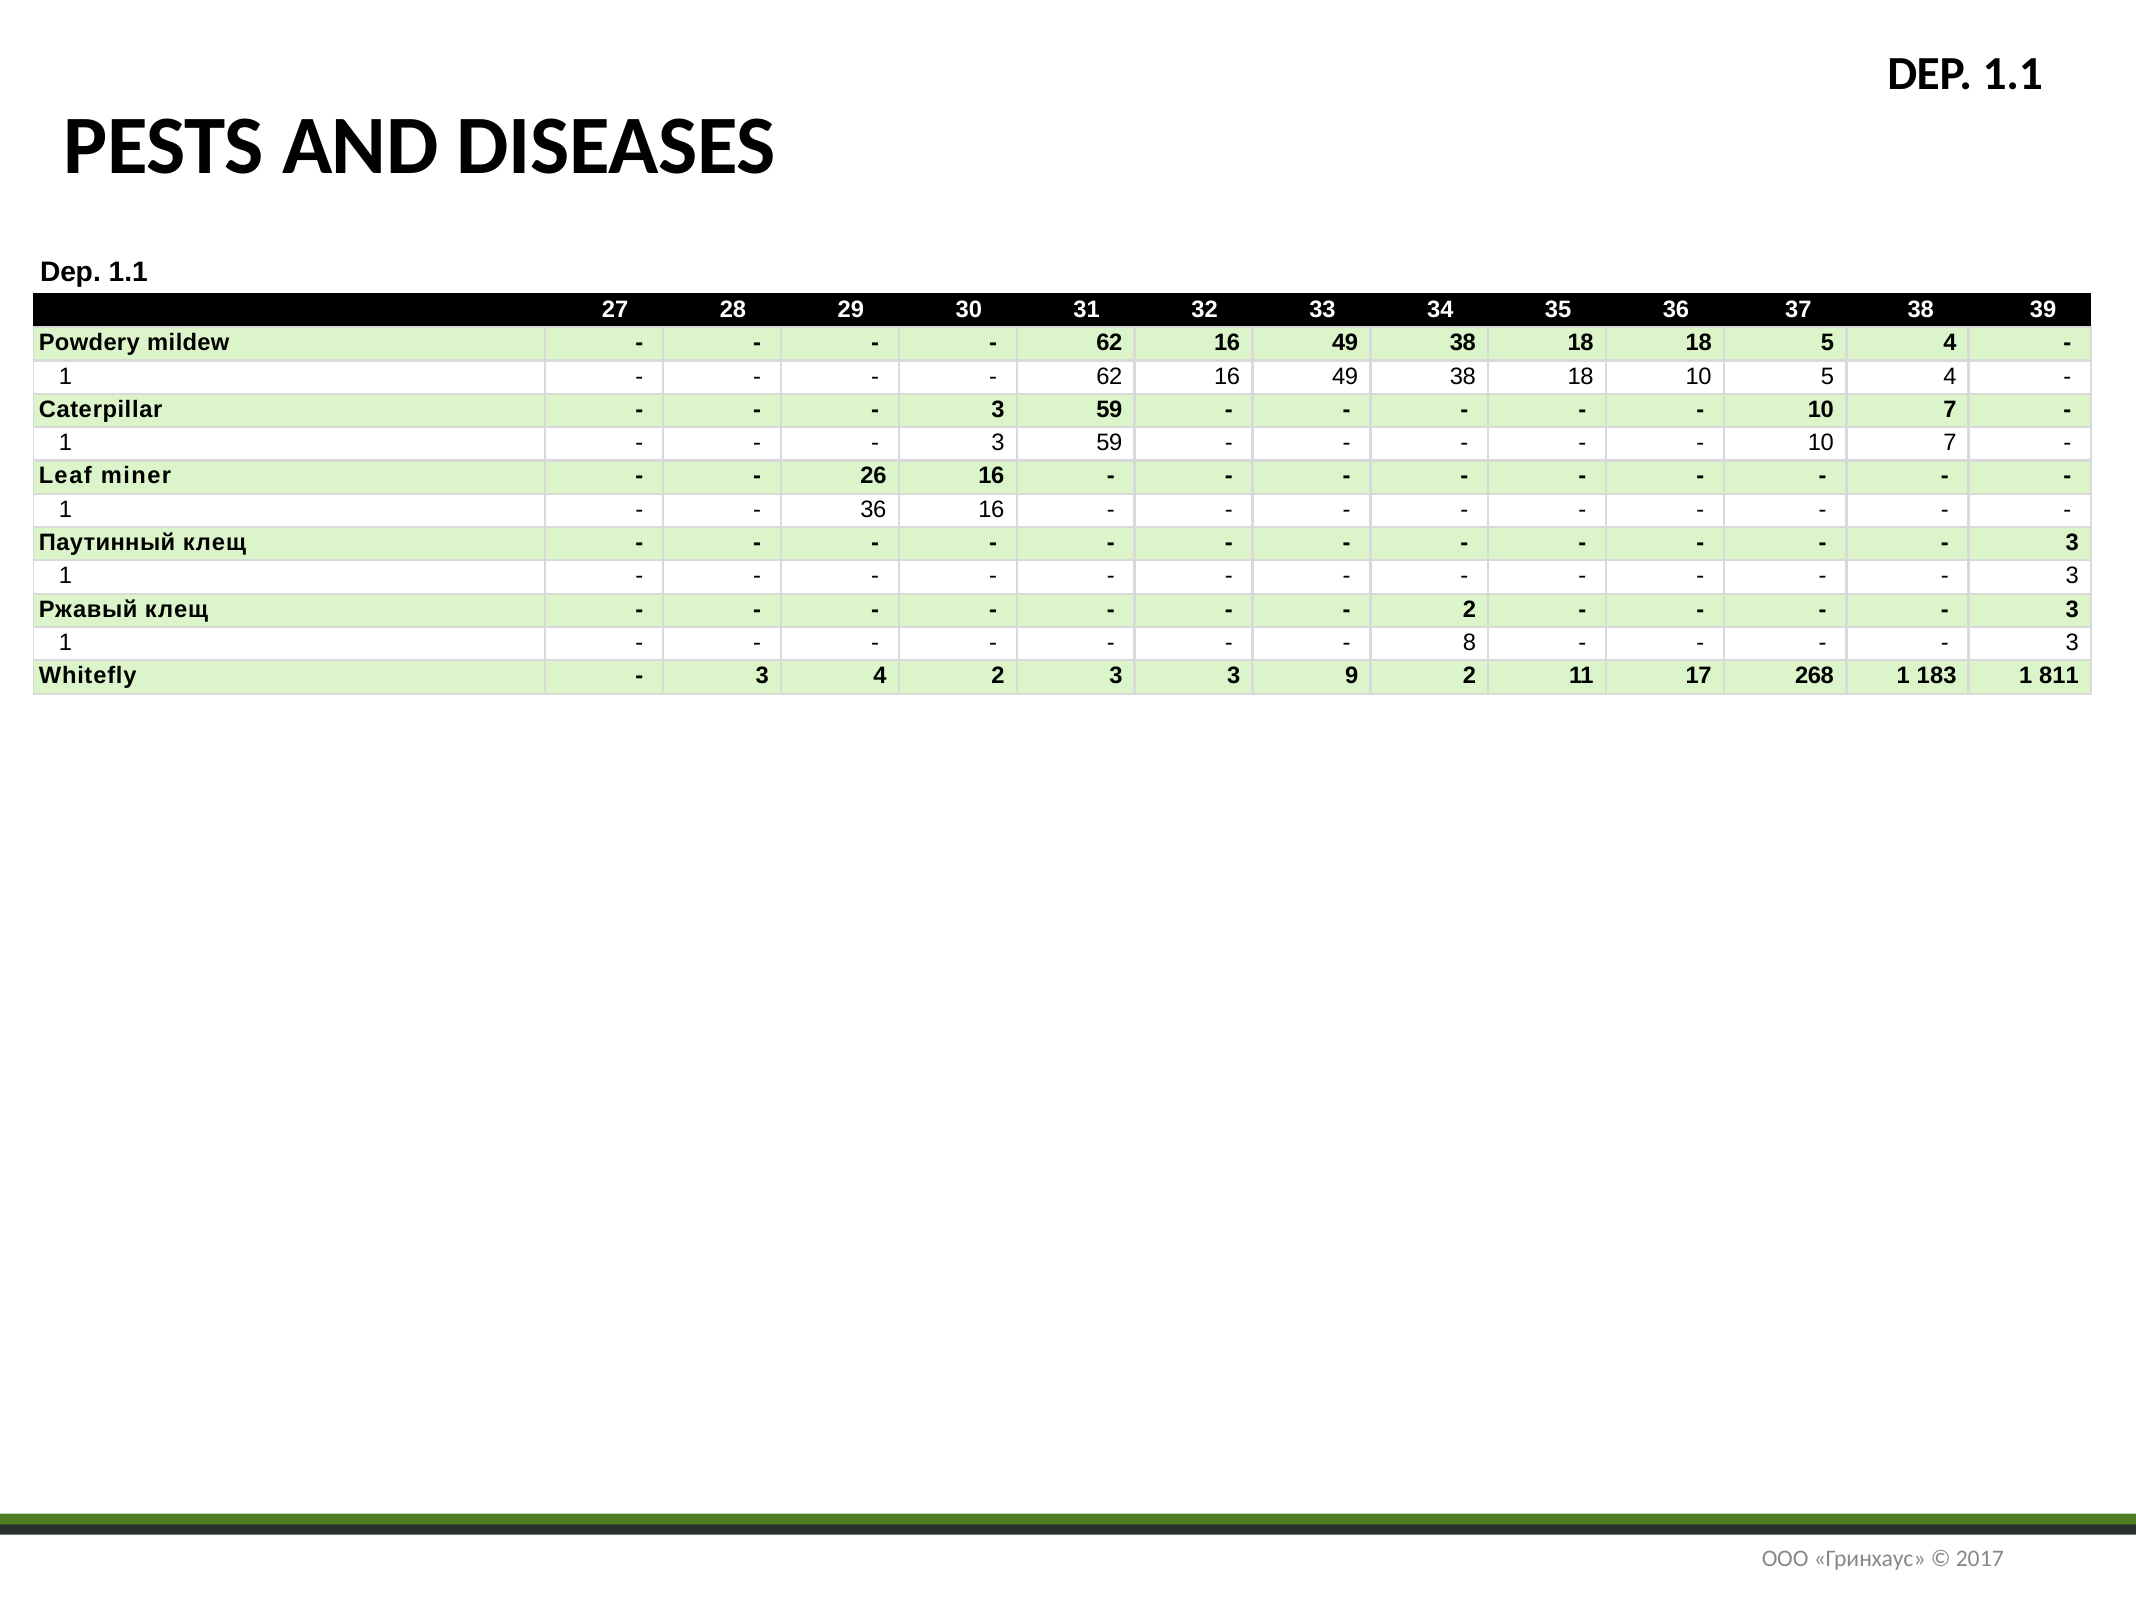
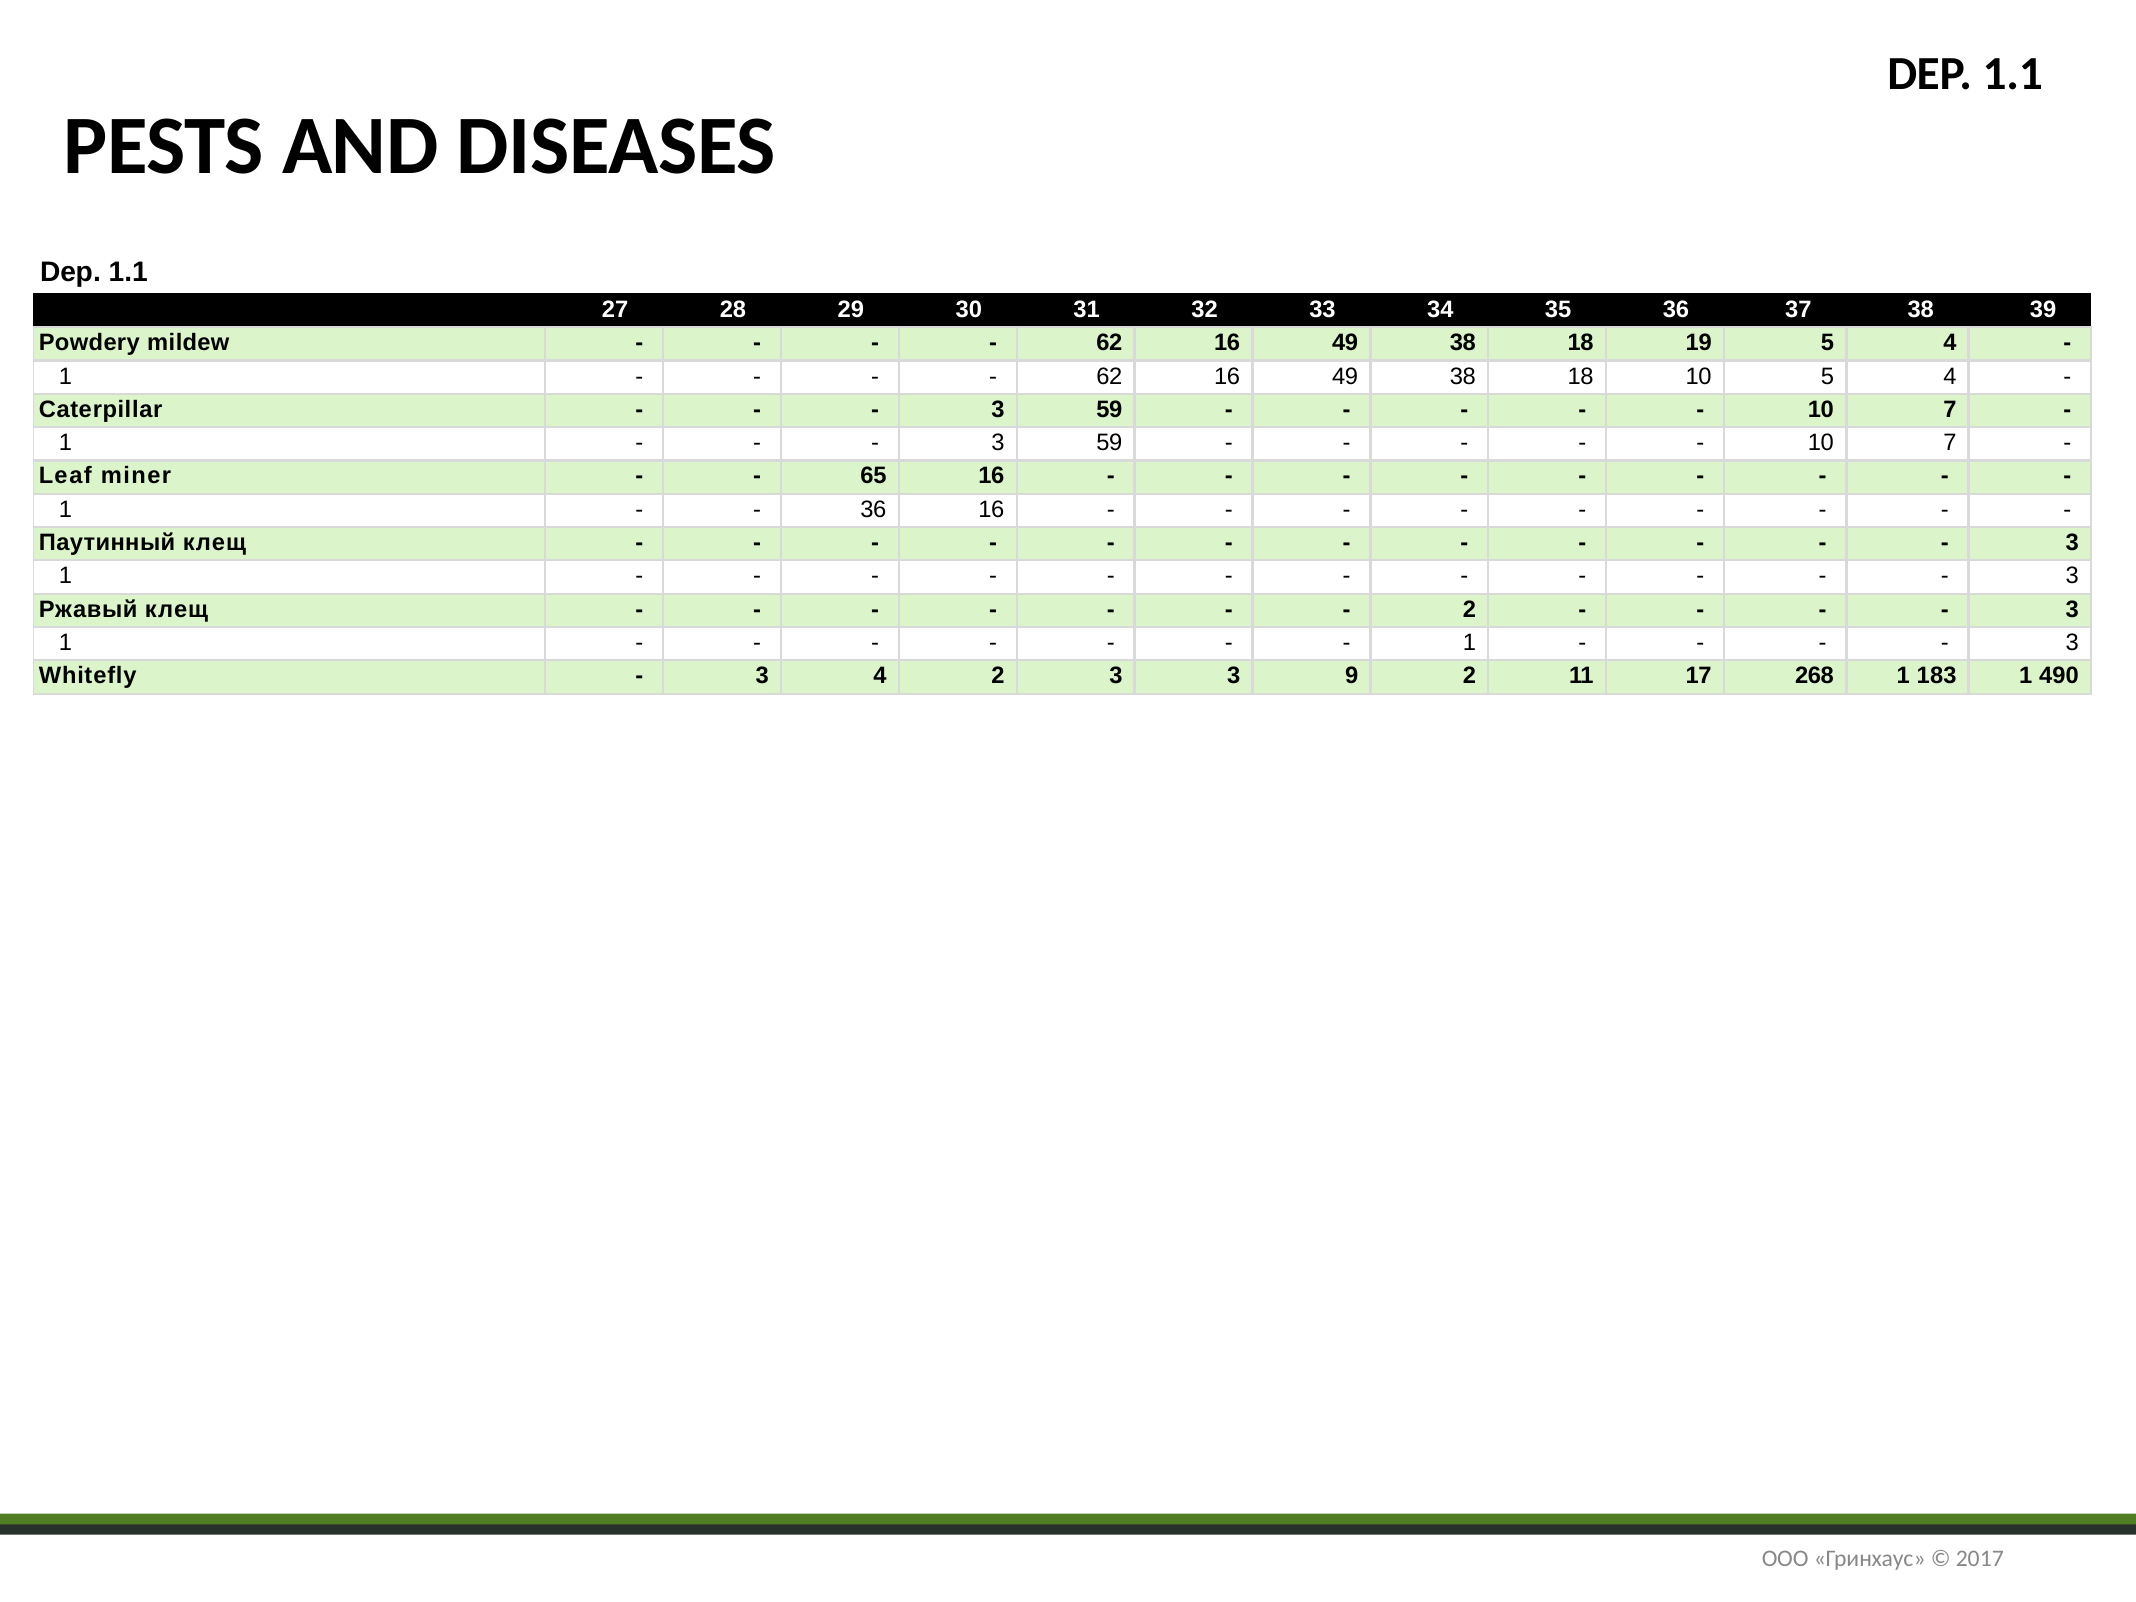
18 18: 18 -> 19
26: 26 -> 65
8 at (1470, 643): 8 -> 1
811: 811 -> 490
